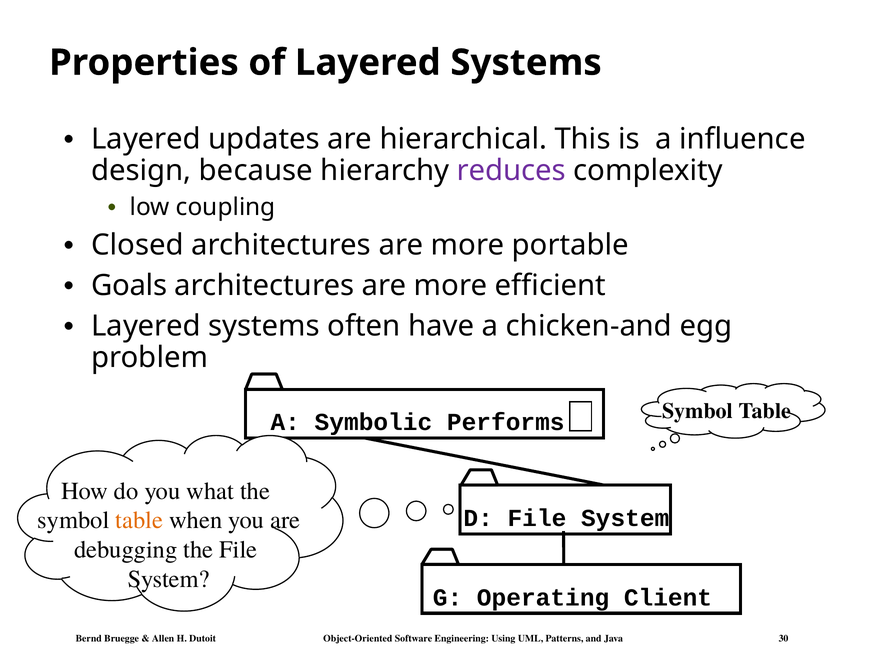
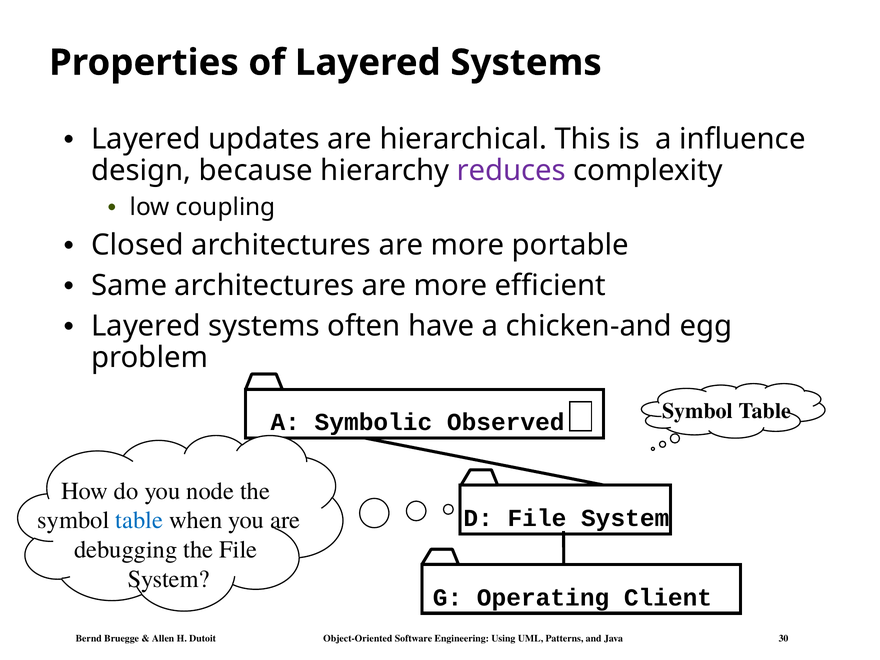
Goals: Goals -> Same
Performs: Performs -> Observed
what: what -> node
table at (139, 520) colour: orange -> blue
